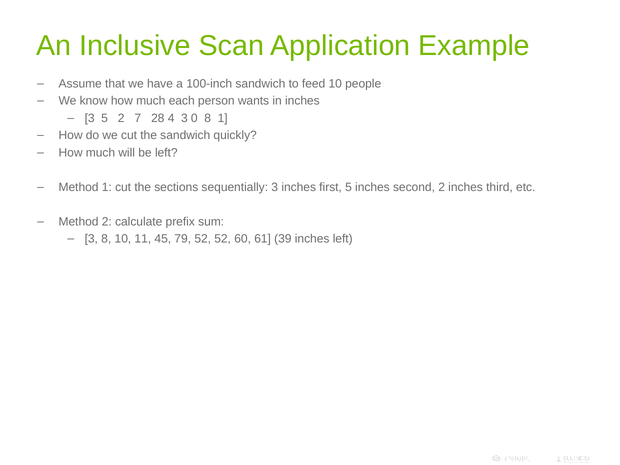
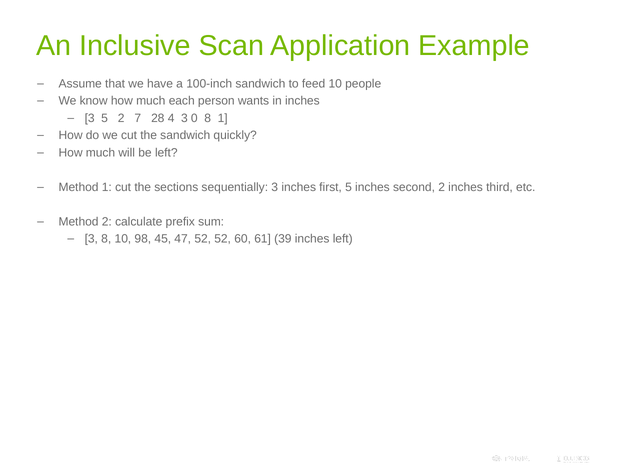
11: 11 -> 98
79: 79 -> 47
